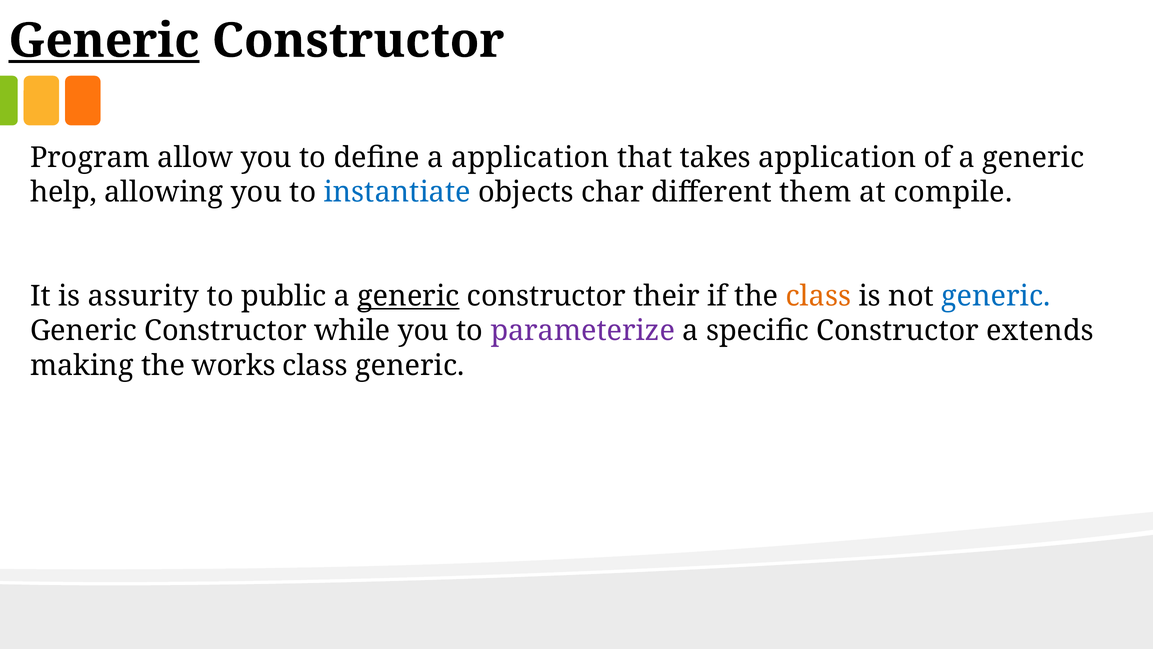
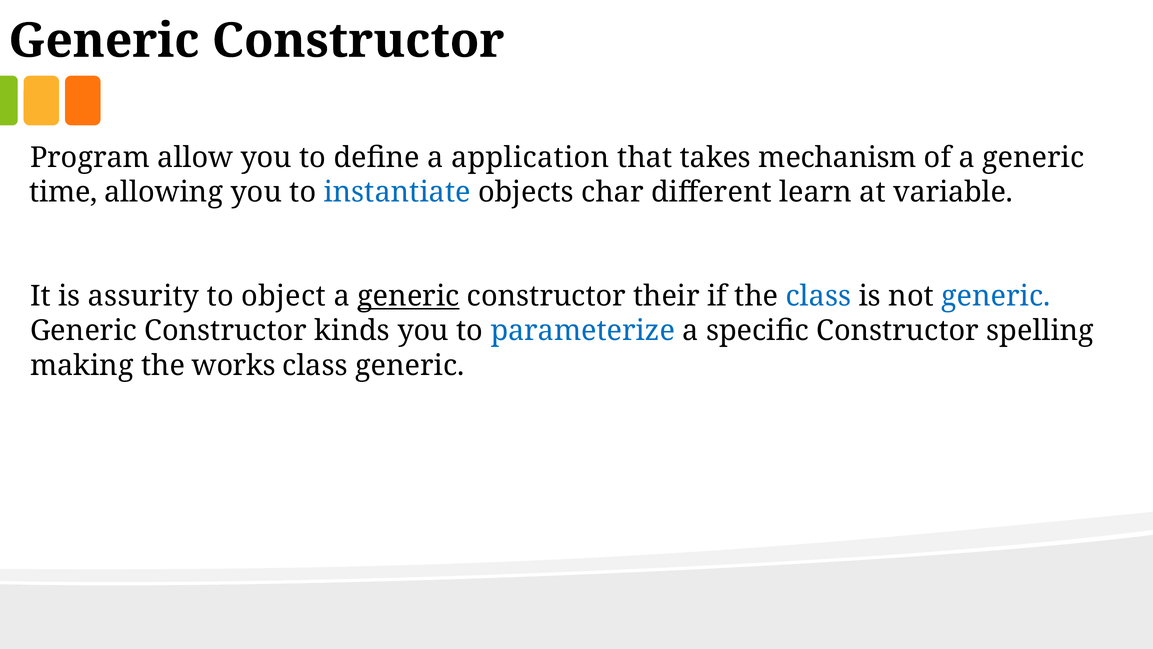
Generic at (104, 41) underline: present -> none
takes application: application -> mechanism
help: help -> time
them: them -> learn
compile: compile -> variable
public: public -> object
class at (818, 296) colour: orange -> blue
while: while -> kinds
parameterize colour: purple -> blue
extends: extends -> spelling
